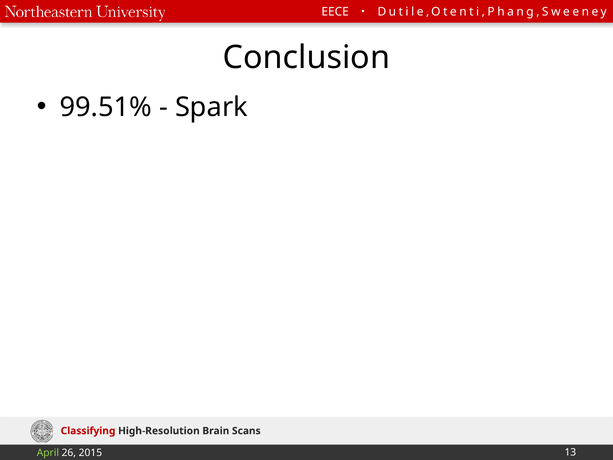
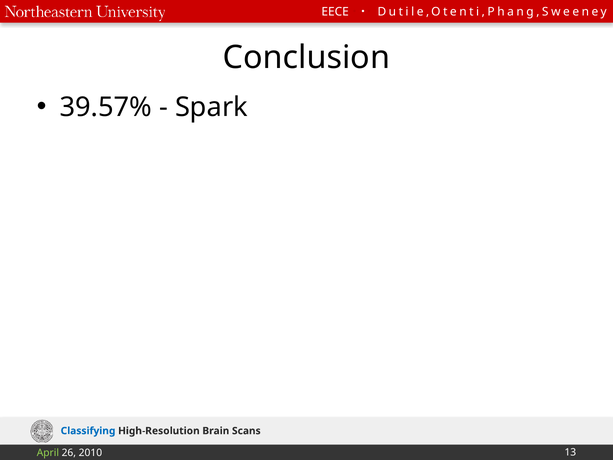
99.51%: 99.51% -> 39.57%
Classifying colour: red -> blue
2015: 2015 -> 2010
